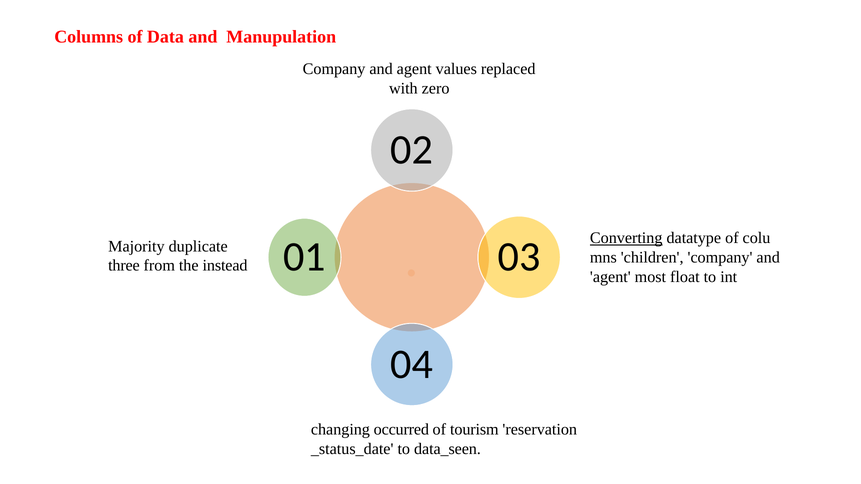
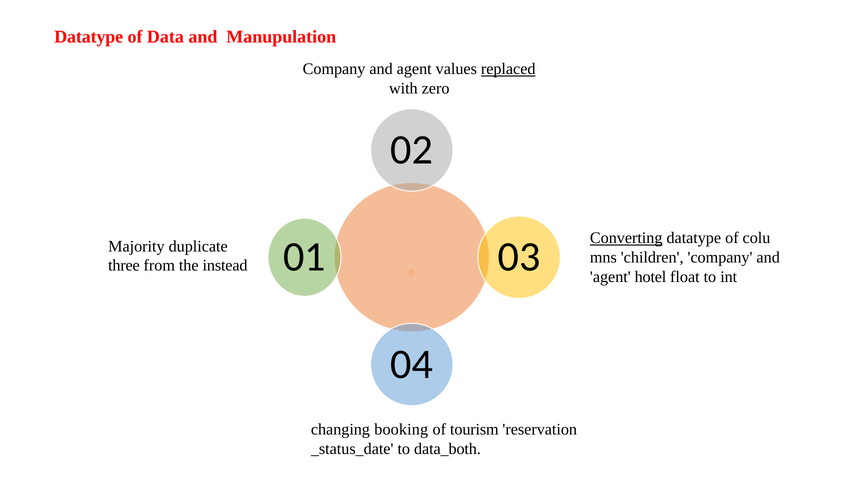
Columns at (89, 37): Columns -> Datatype
replaced underline: none -> present
most: most -> hotel
occurred: occurred -> booking
data_seen: data_seen -> data_both
